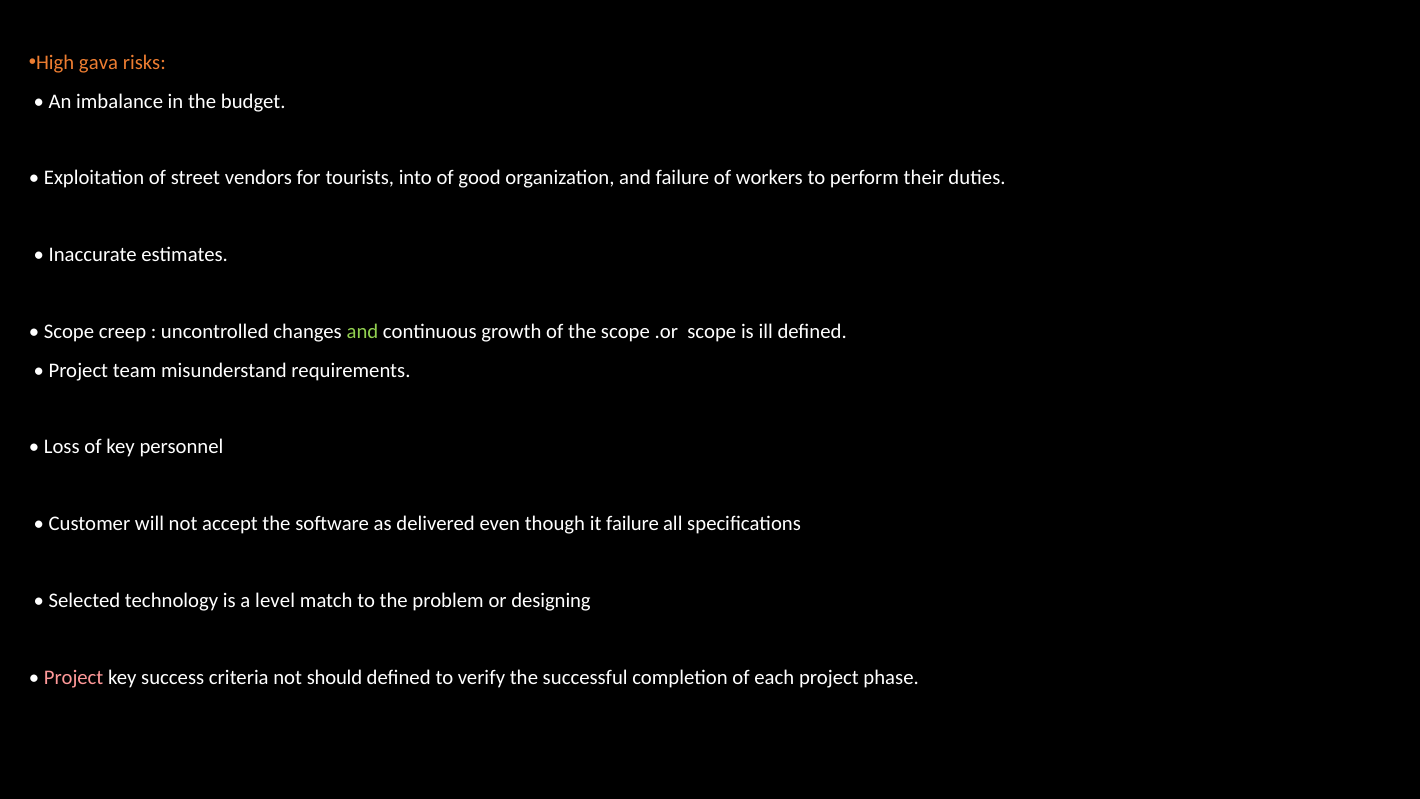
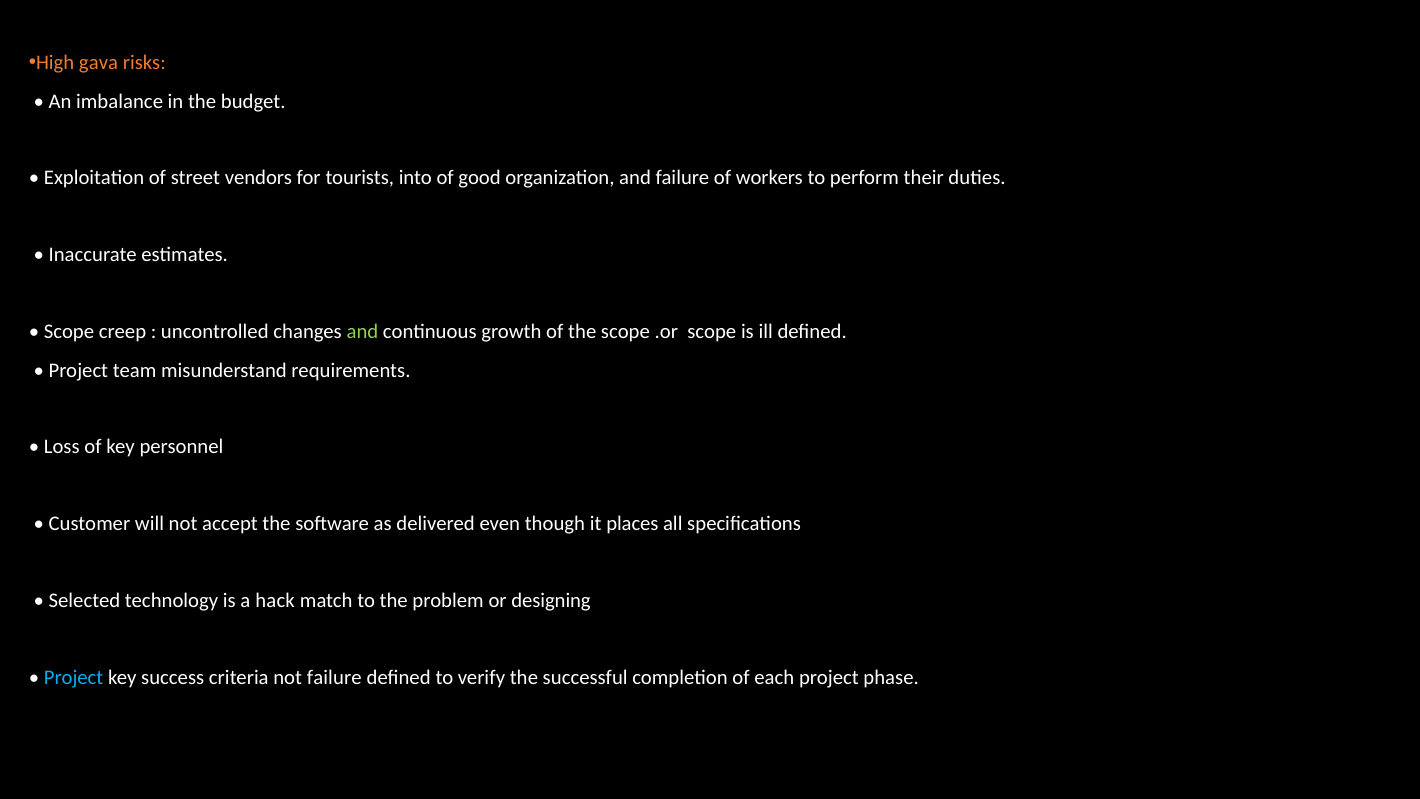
it failure: failure -> places
level: level -> hack
Project at (74, 677) colour: pink -> light blue
not should: should -> failure
